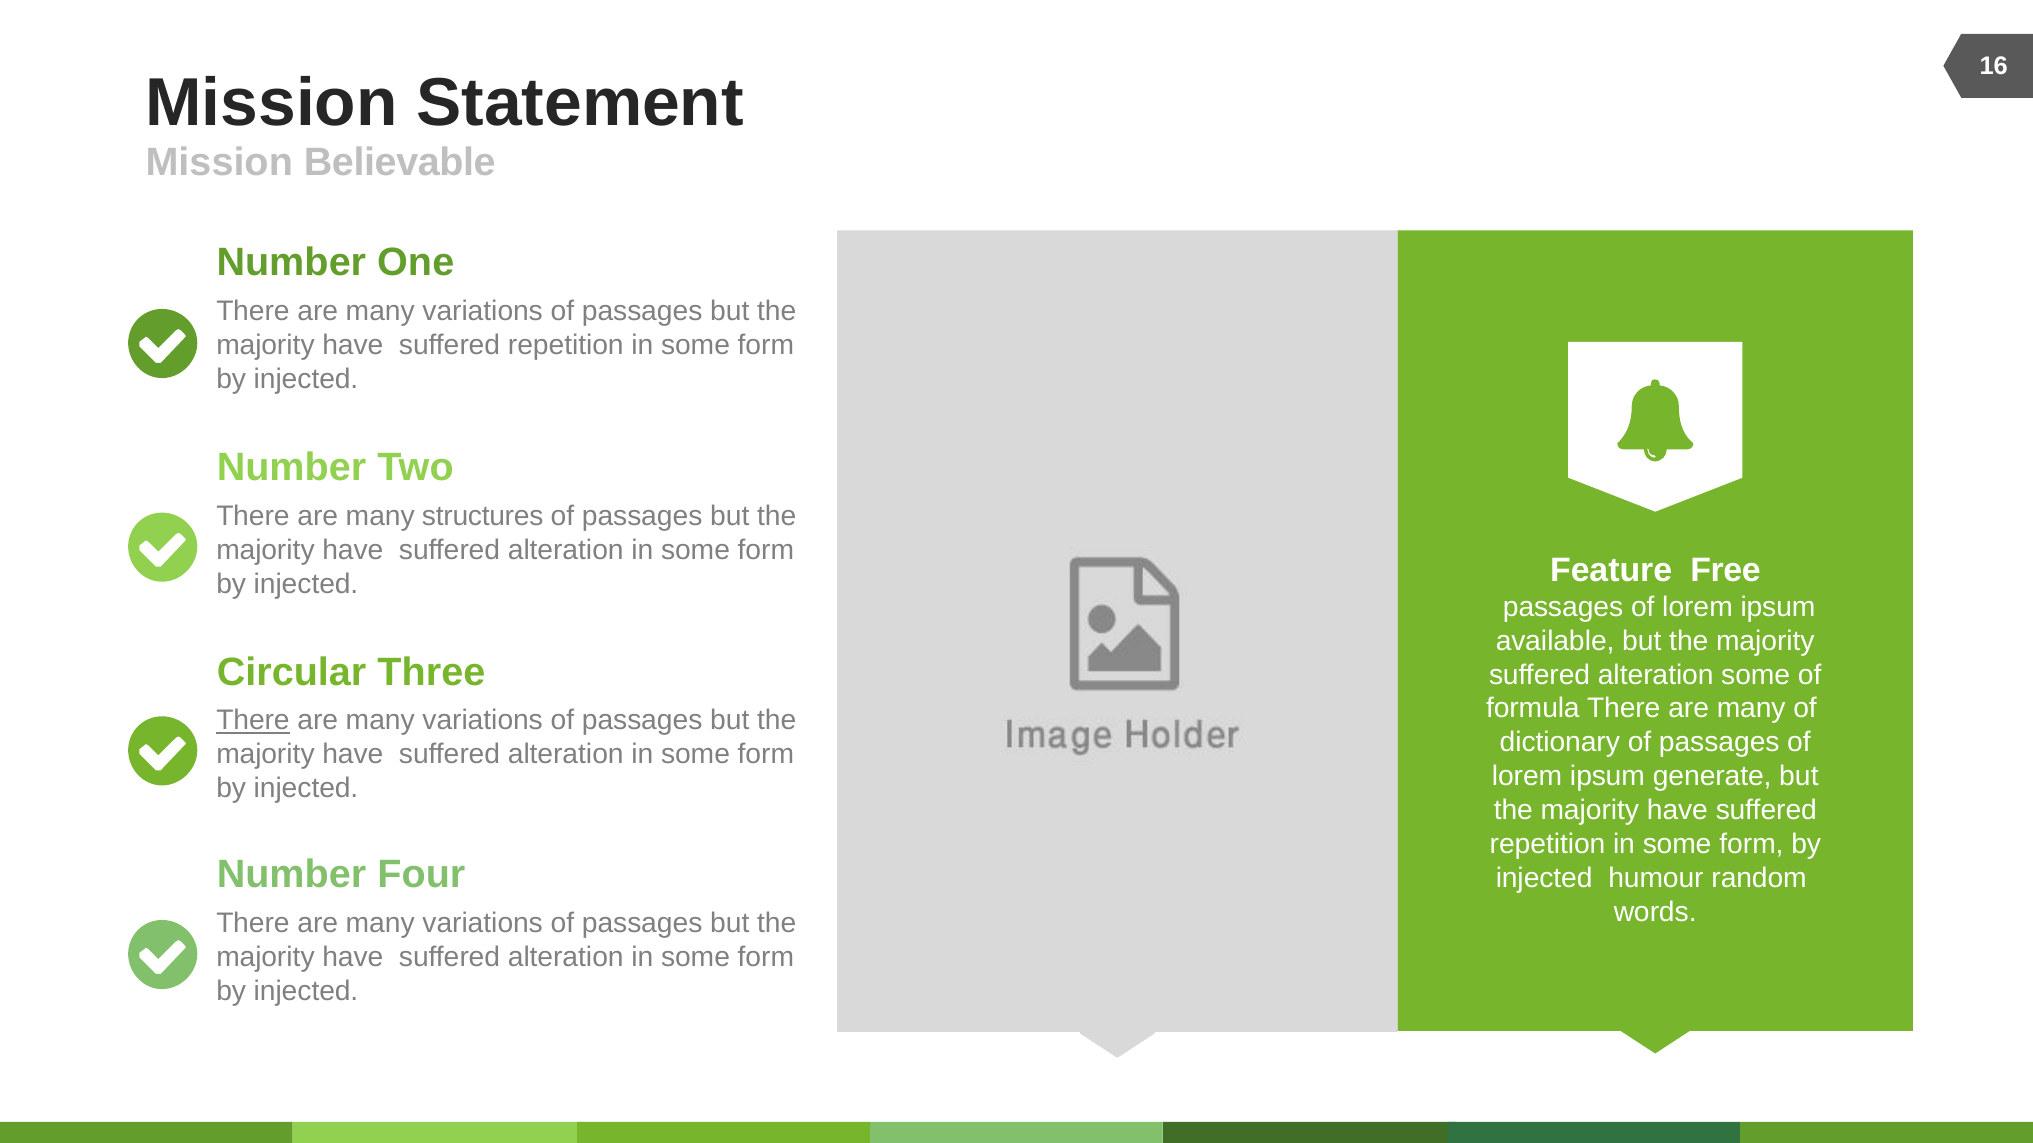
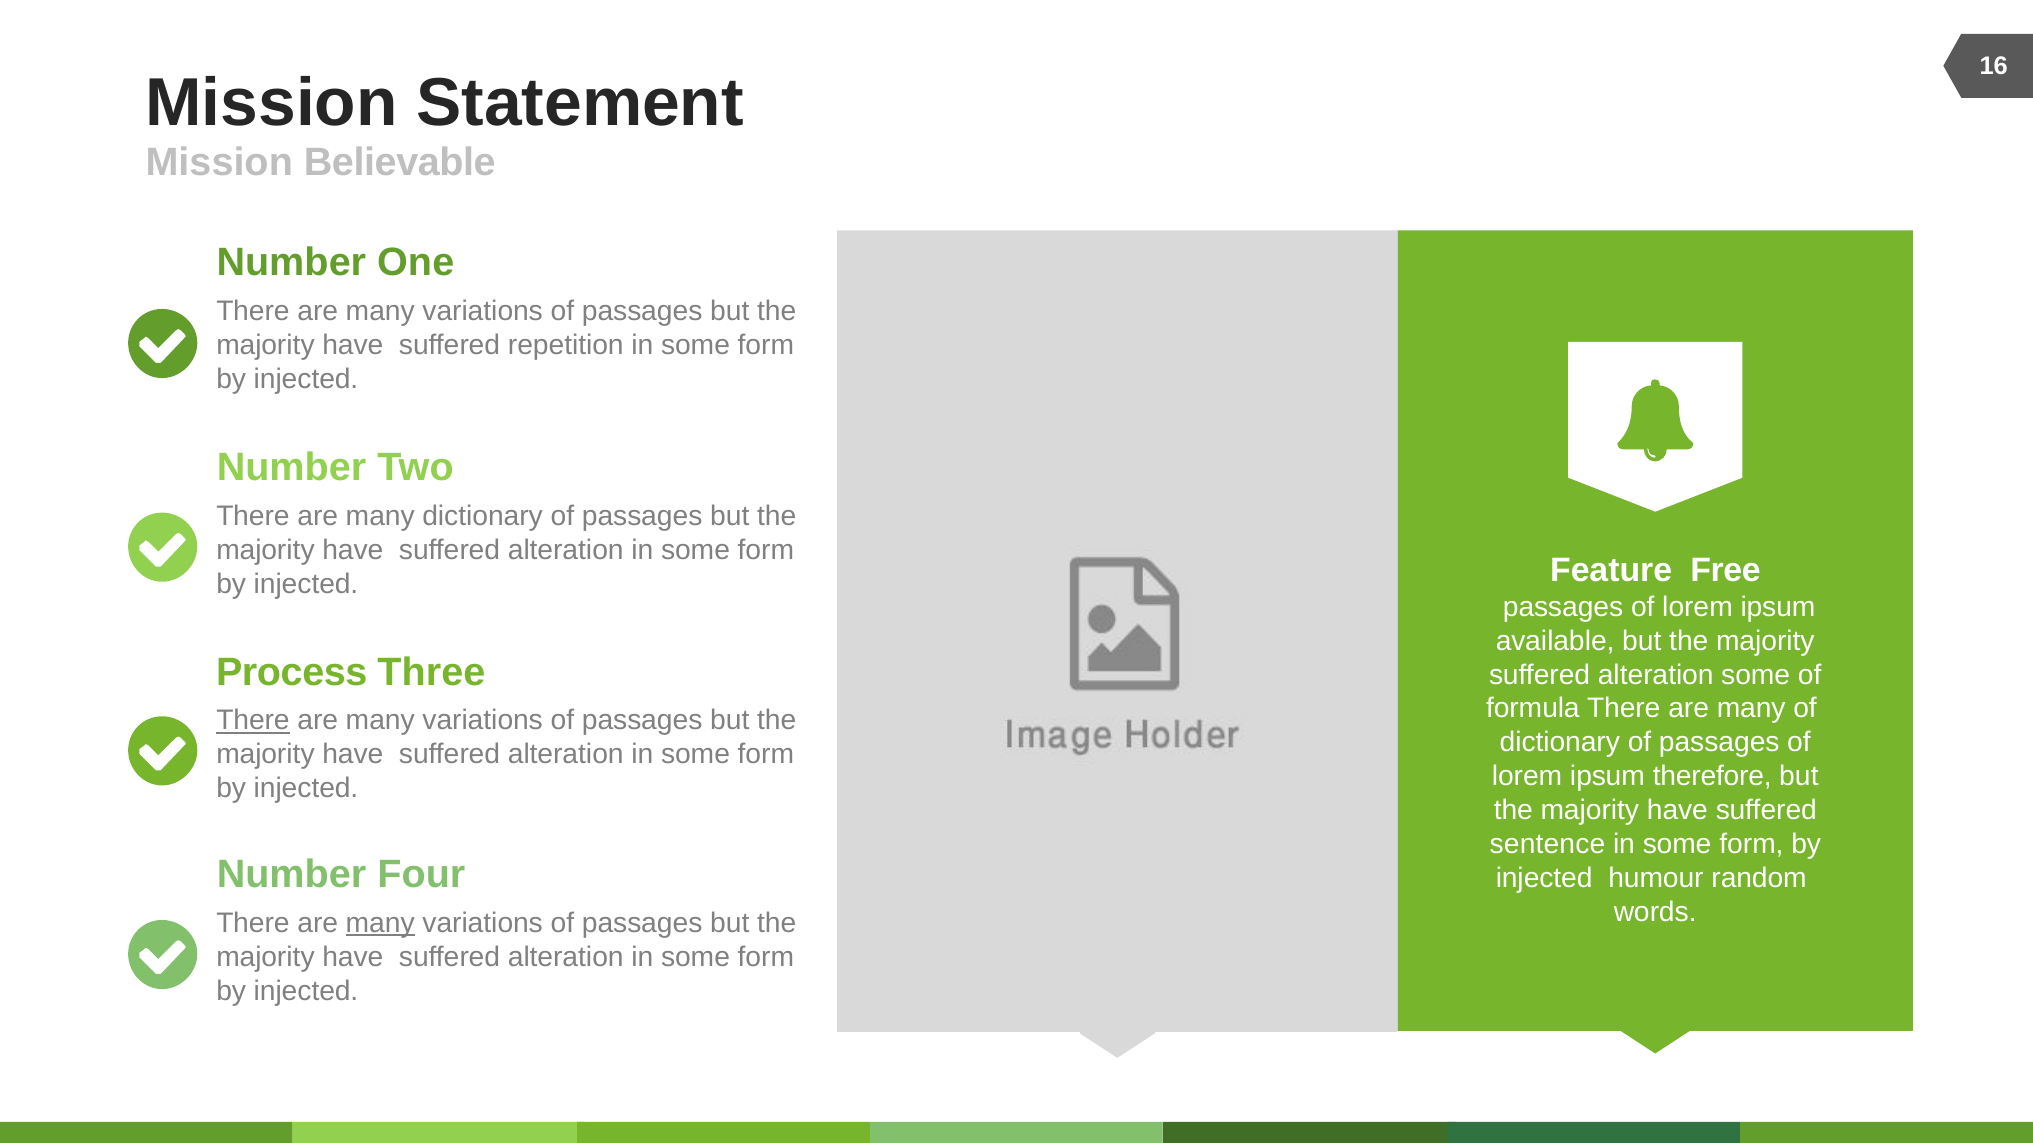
many structures: structures -> dictionary
Circular: Circular -> Process
generate: generate -> therefore
repetition at (1548, 845): repetition -> sentence
many at (380, 923) underline: none -> present
